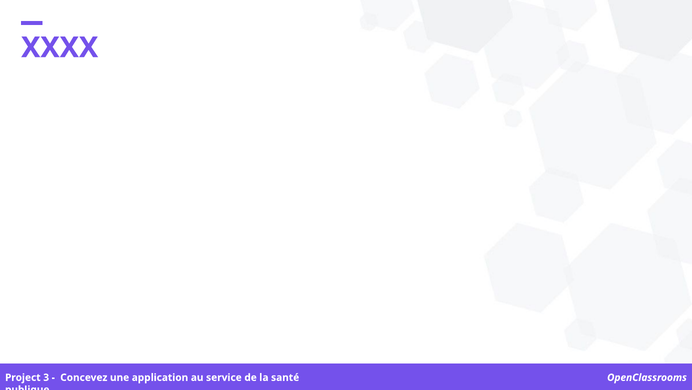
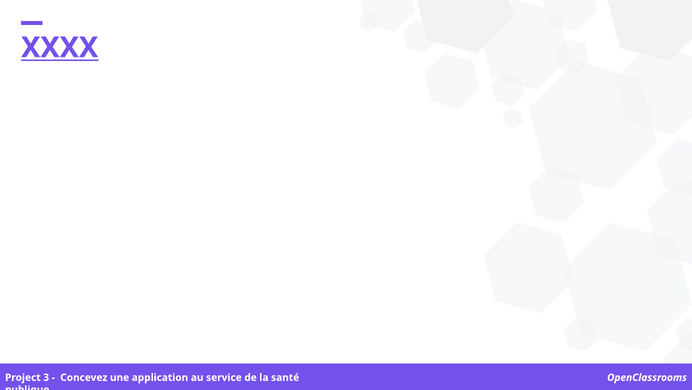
XXXX underline: none -> present
